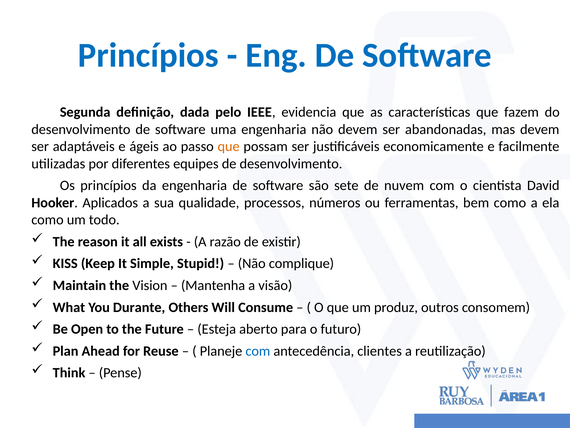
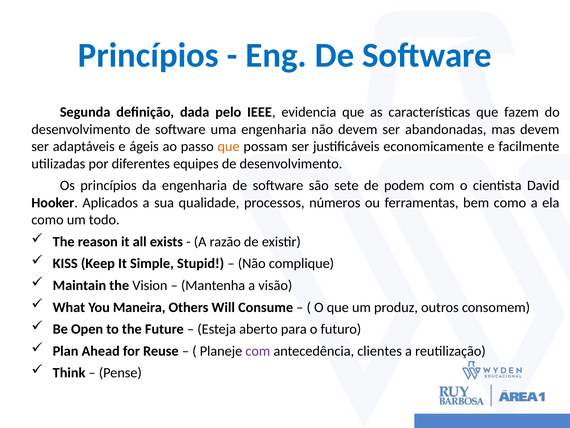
nuvem: nuvem -> podem
Durante: Durante -> Maneira
com at (258, 351) colour: blue -> purple
